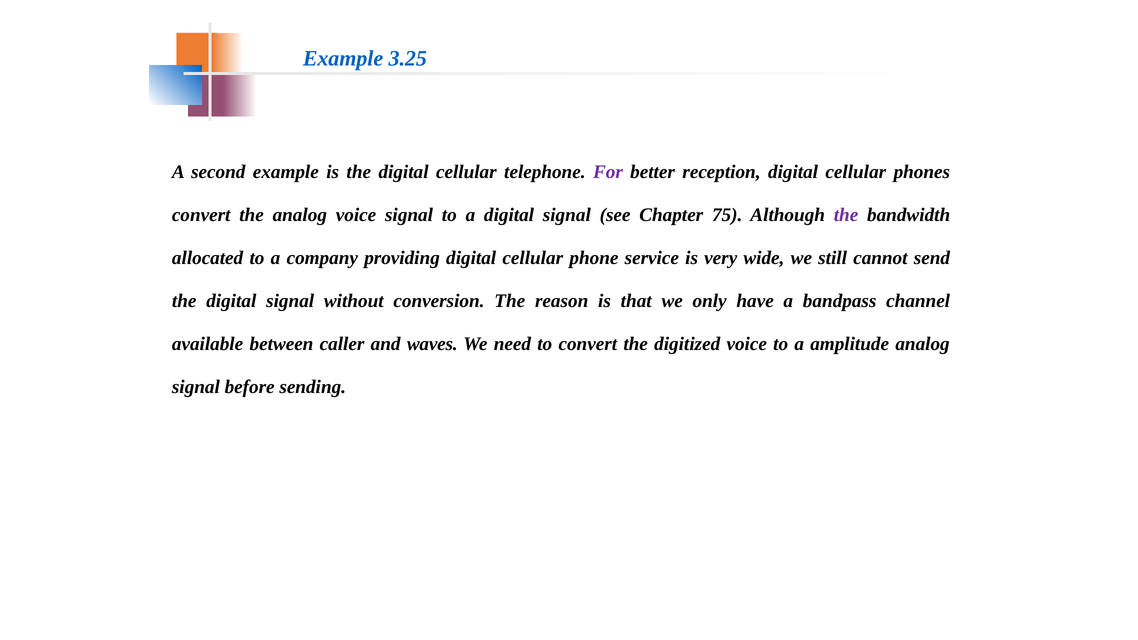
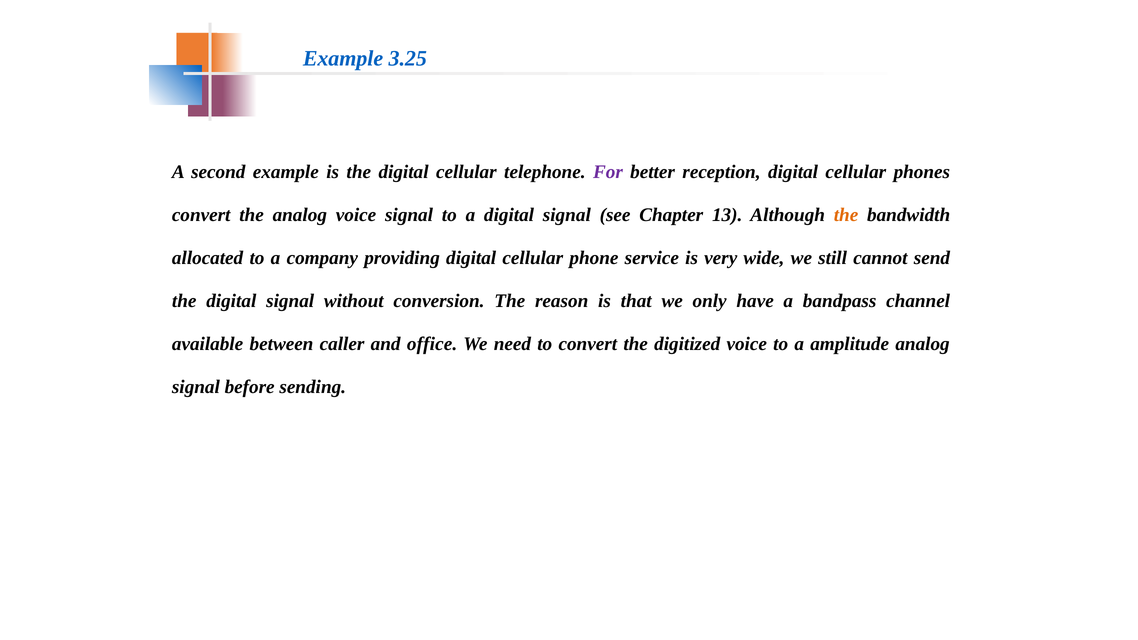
75: 75 -> 13
the at (846, 215) colour: purple -> orange
waves: waves -> office
